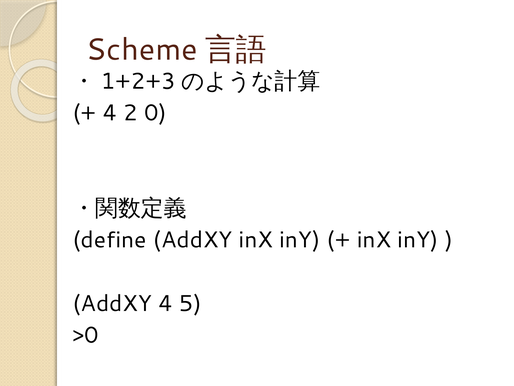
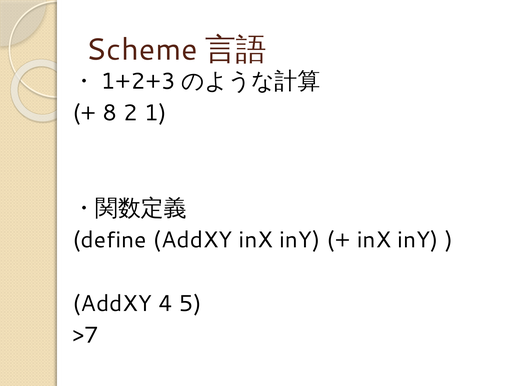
4 at (110, 113): 4 -> 8
0: 0 -> 1
>0: >0 -> >7
